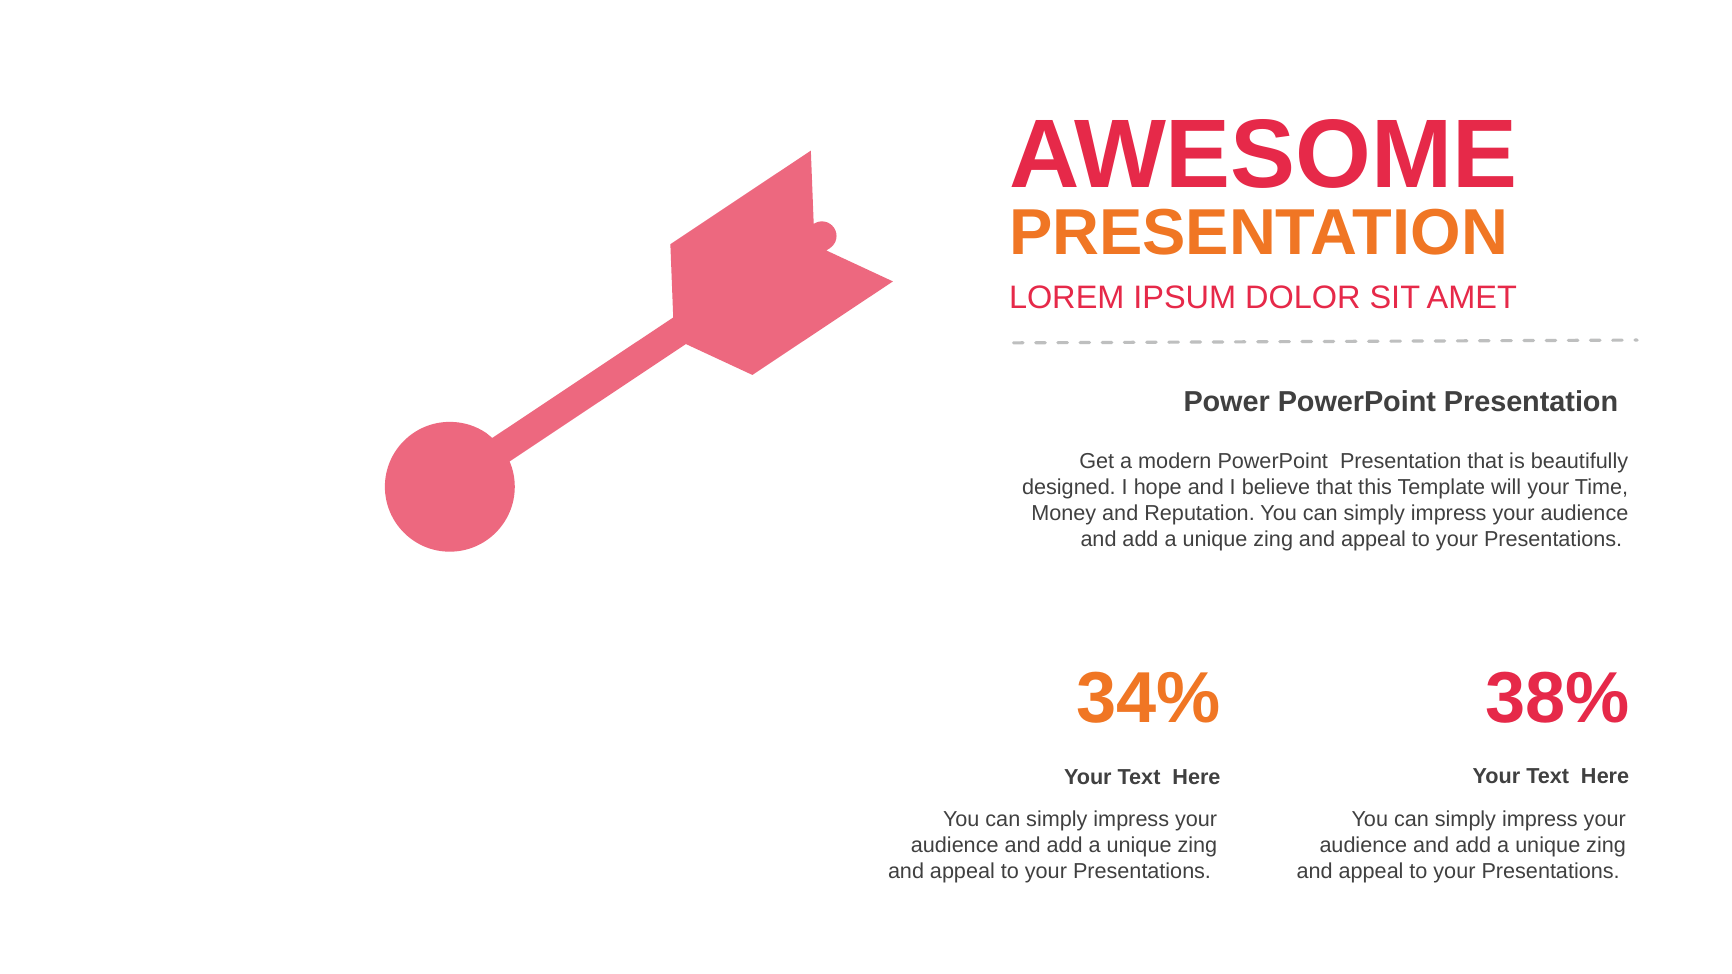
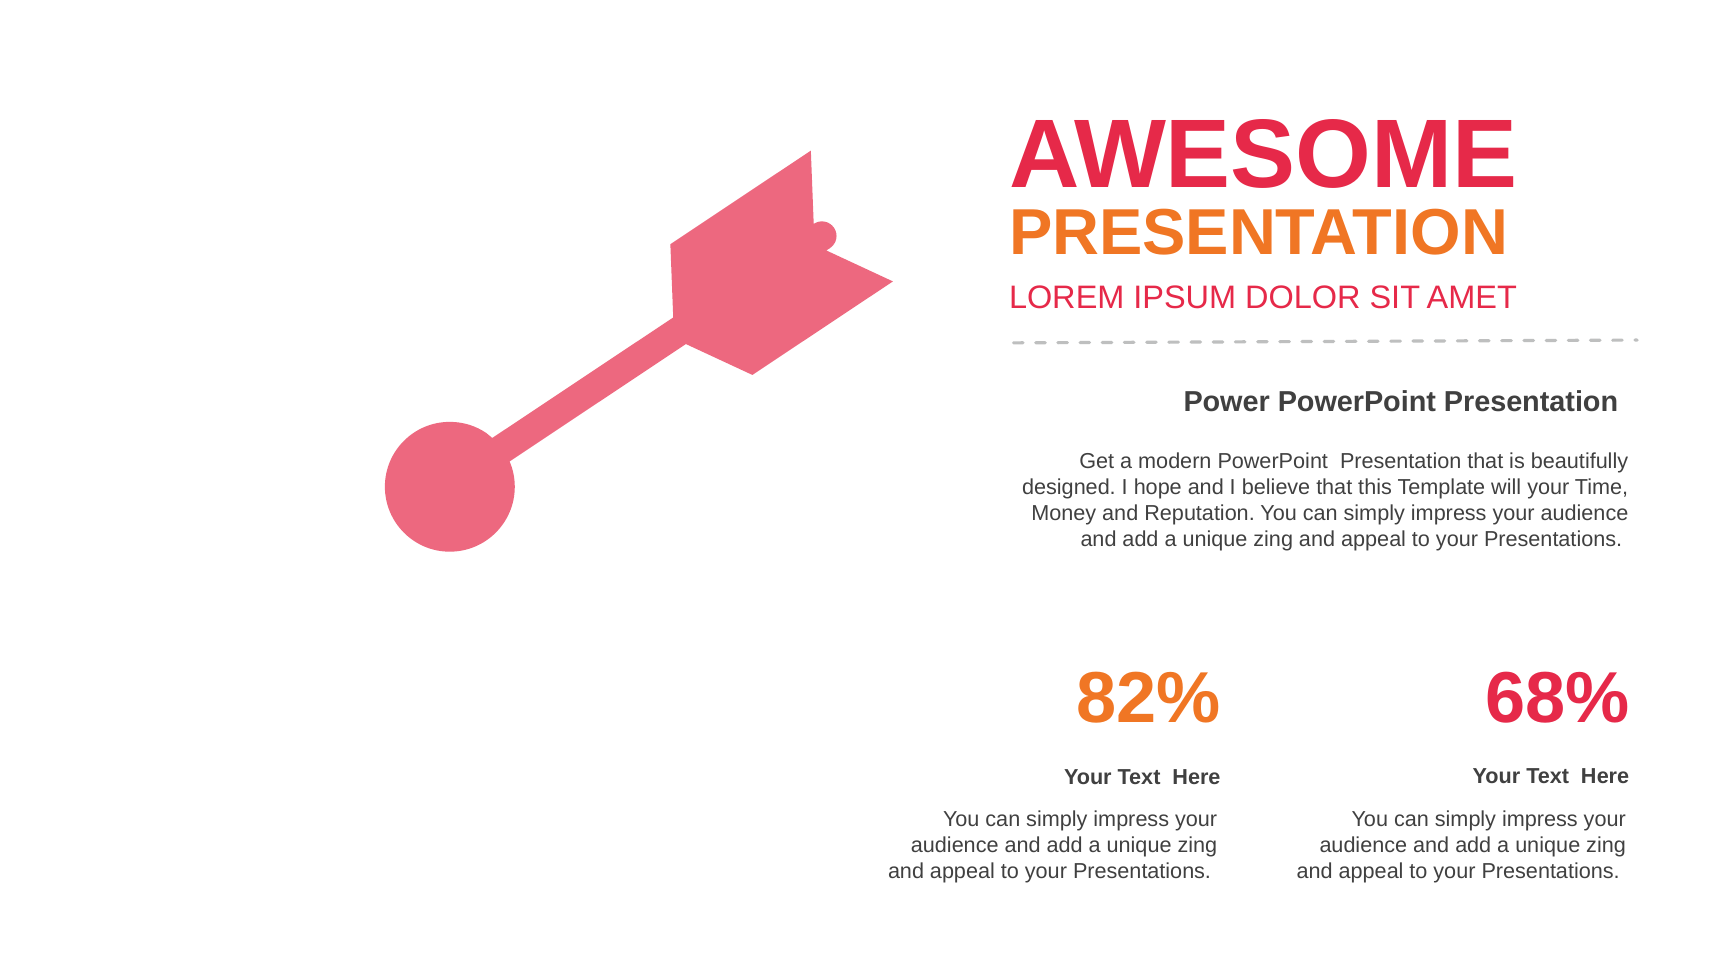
38%: 38% -> 68%
34%: 34% -> 82%
